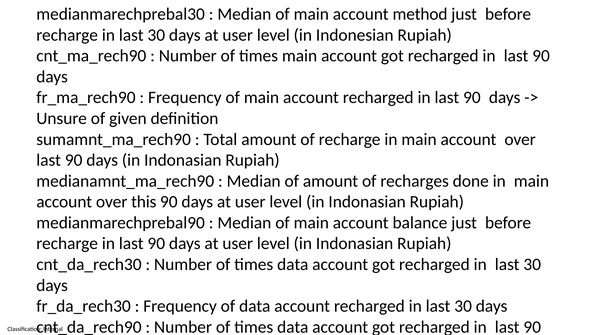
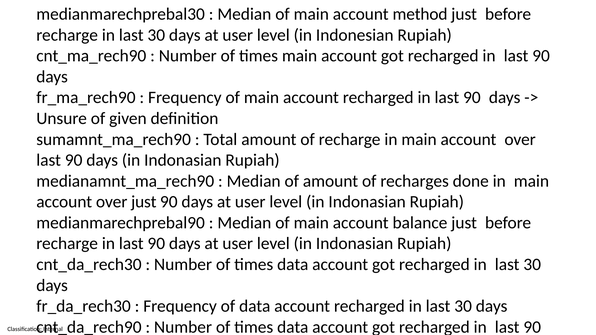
over this: this -> just
